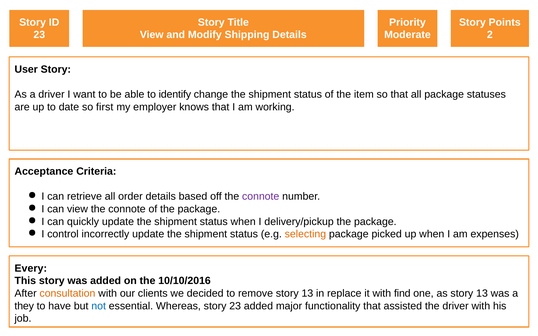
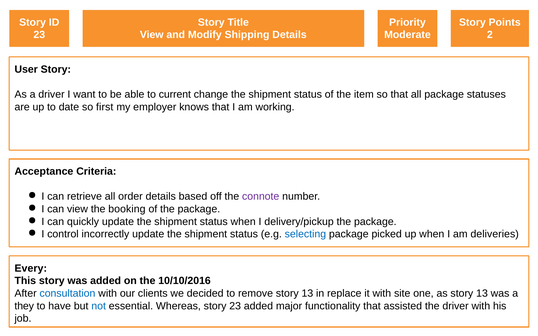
identify: identify -> current
view the connote: connote -> booking
selecting colour: orange -> blue
expenses: expenses -> deliveries
consultation colour: orange -> blue
find: find -> site
